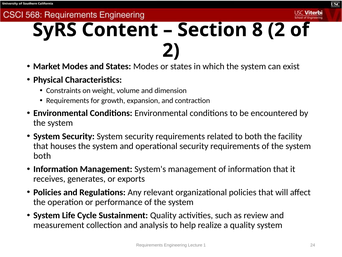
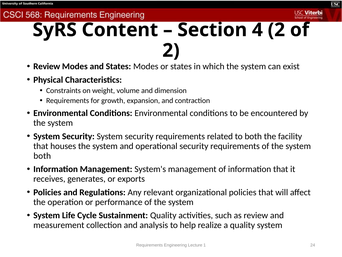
8: 8 -> 4
Market at (47, 66): Market -> Review
